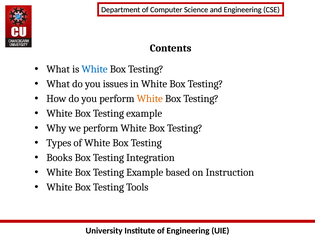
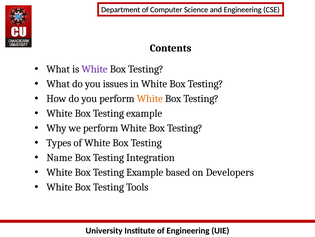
White at (95, 69) colour: blue -> purple
Books: Books -> Name
Instruction: Instruction -> Developers
